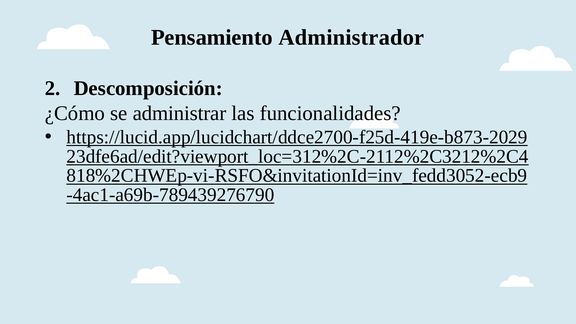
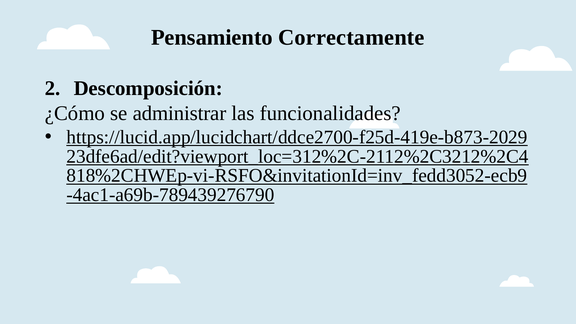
Administrador: Administrador -> Correctamente
